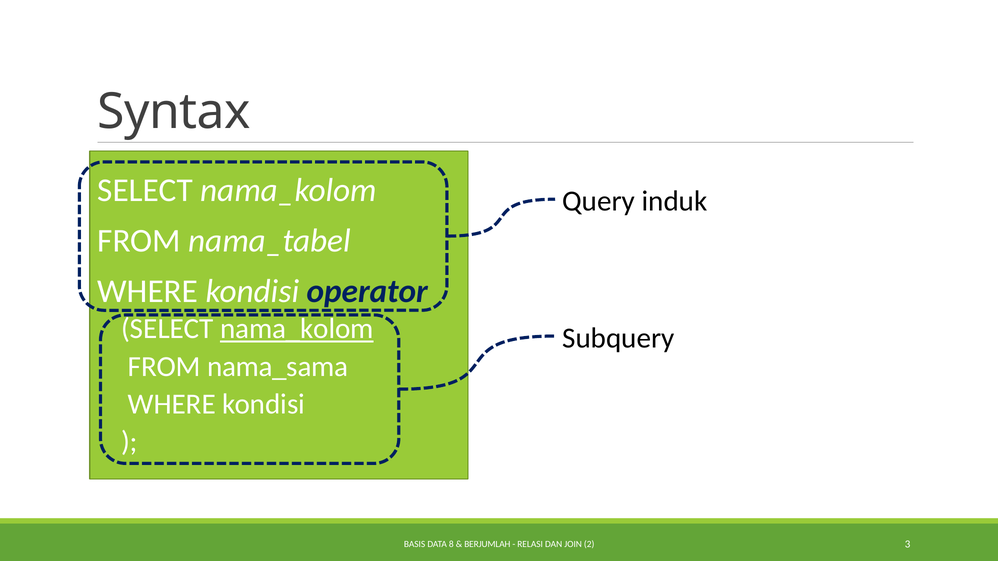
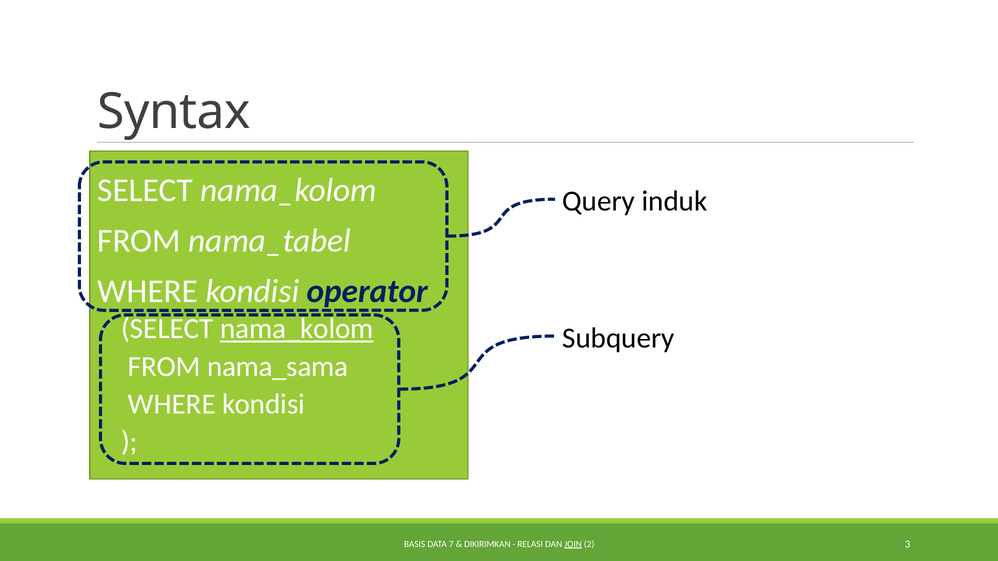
8: 8 -> 7
BERJUMLAH: BERJUMLAH -> DIKIRIMKAN
JOIN underline: none -> present
